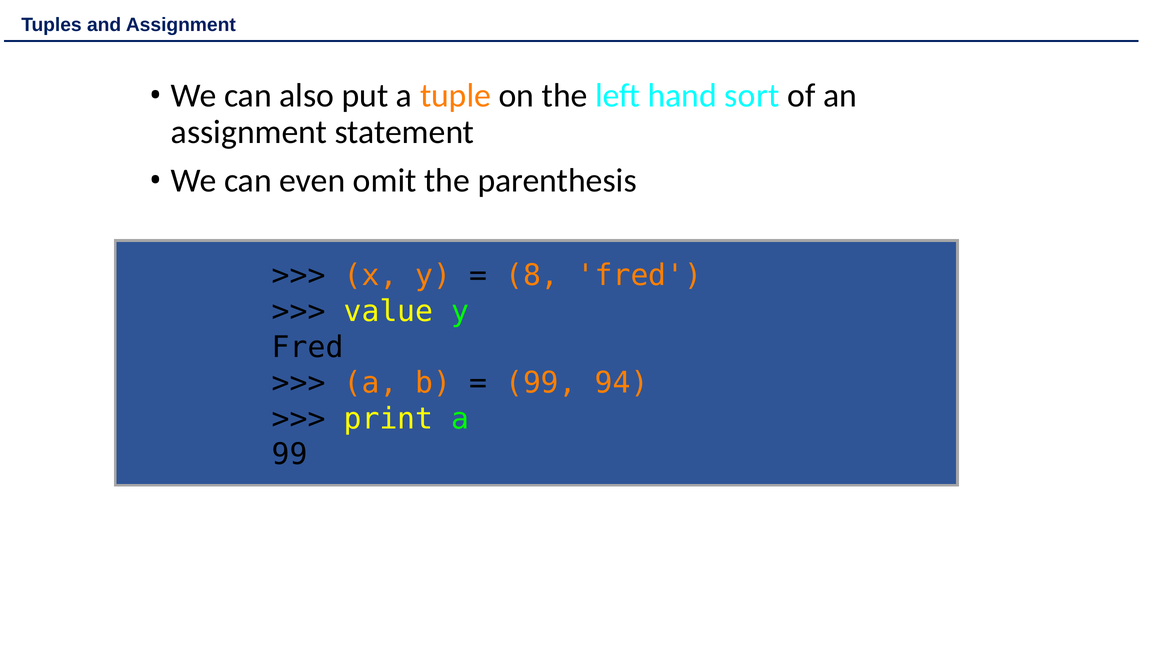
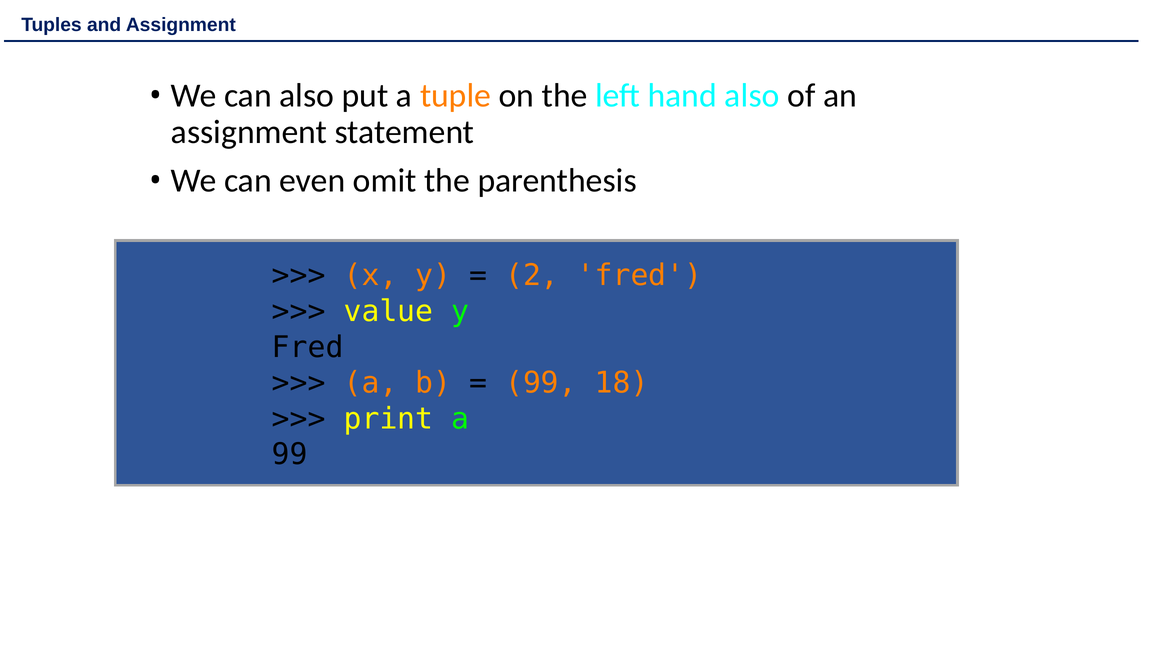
hand sort: sort -> also
8: 8 -> 2
94: 94 -> 18
